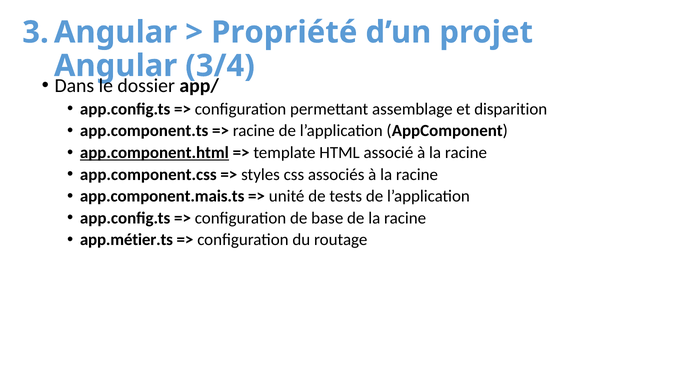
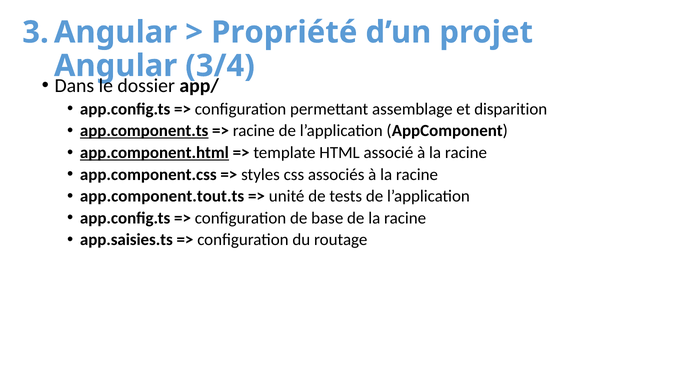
app.component.ts underline: none -> present
app.component.mais.ts: app.component.mais.ts -> app.component.tout.ts
app.métier.ts: app.métier.ts -> app.saisies.ts
